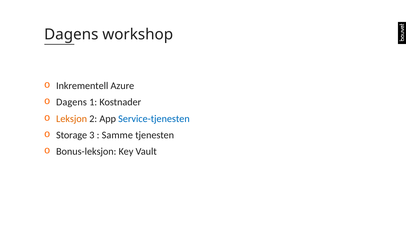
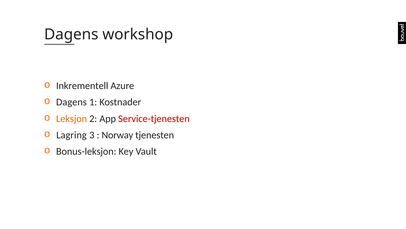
Service-tjenesten colour: blue -> red
Storage: Storage -> Lagring
Samme: Samme -> Norway
